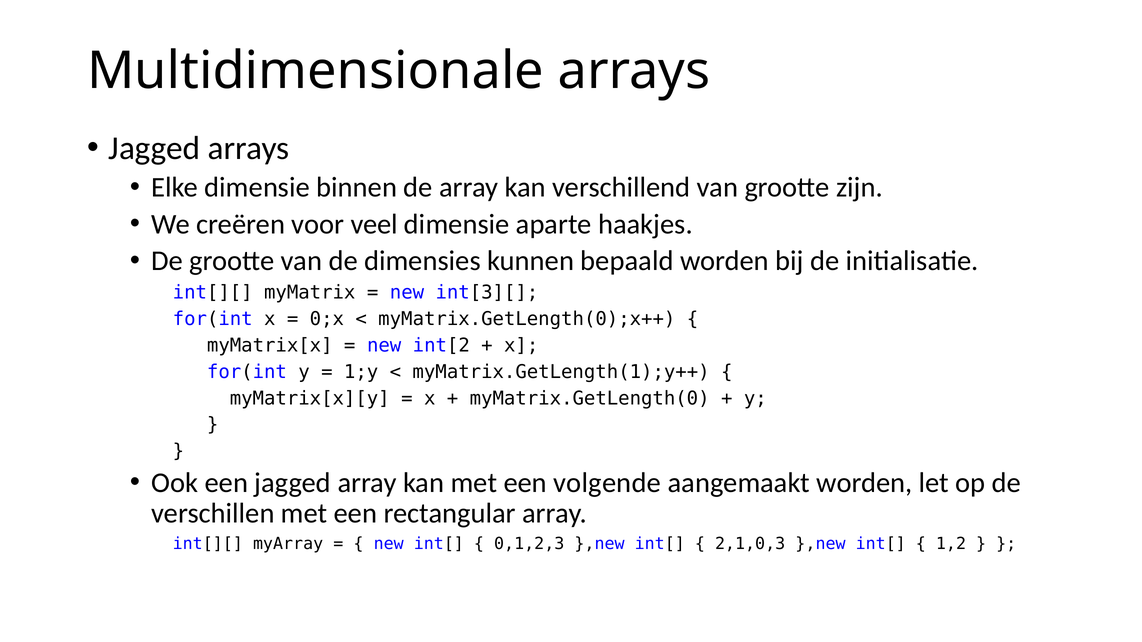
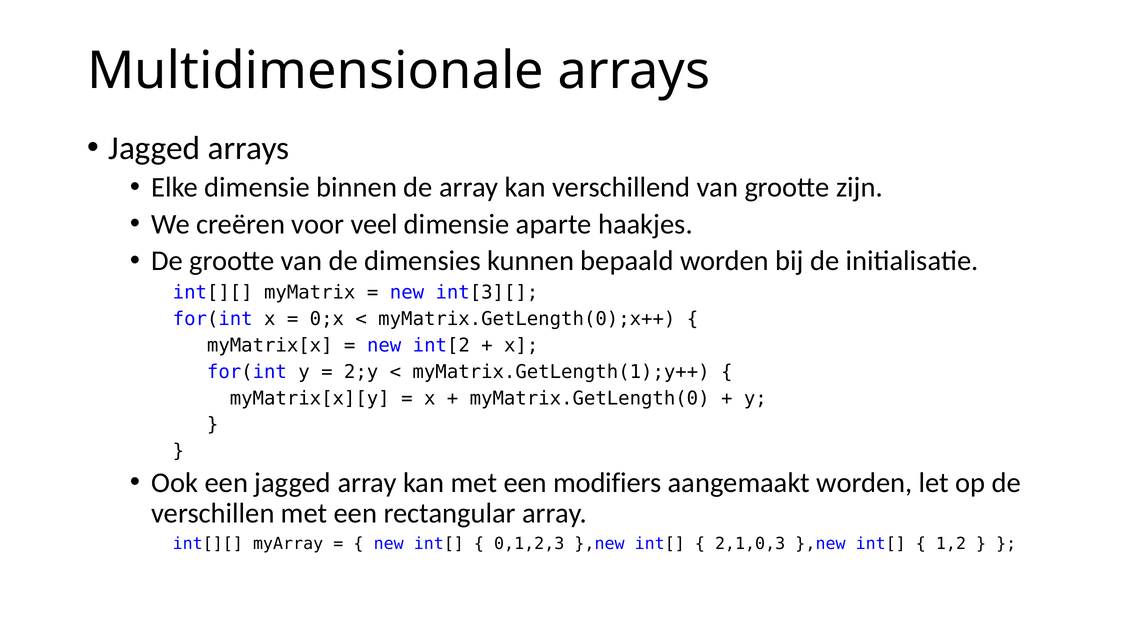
1;y: 1;y -> 2;y
volgende: volgende -> modifiers
